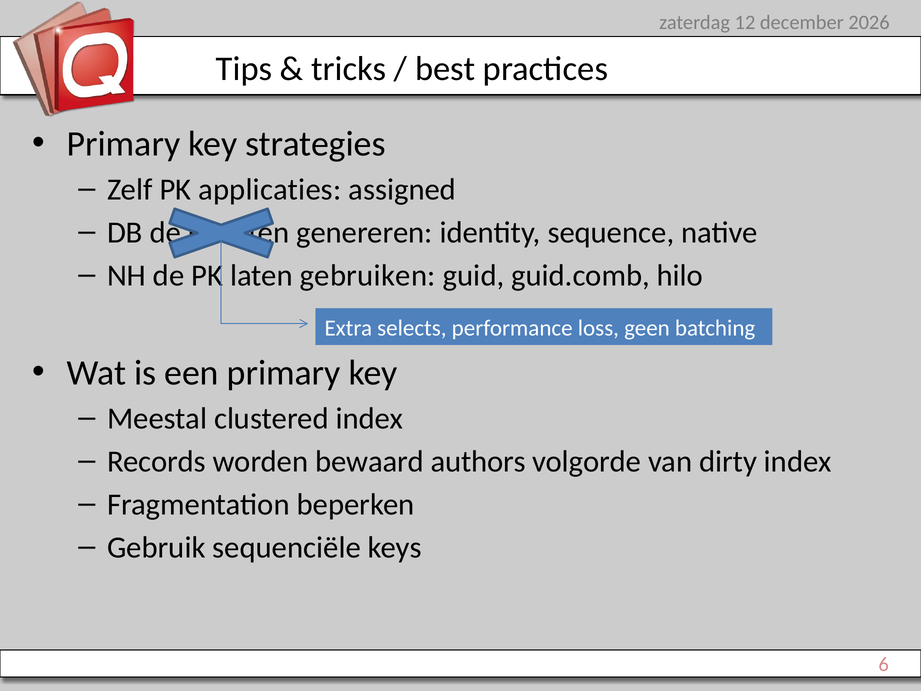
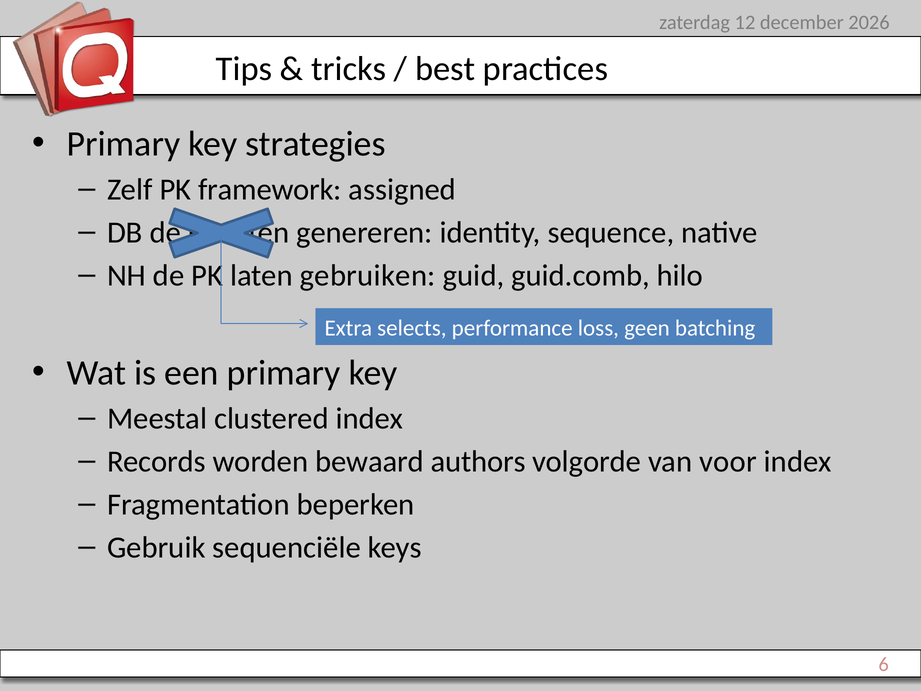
applicaties: applicaties -> framework
dirty: dirty -> voor
